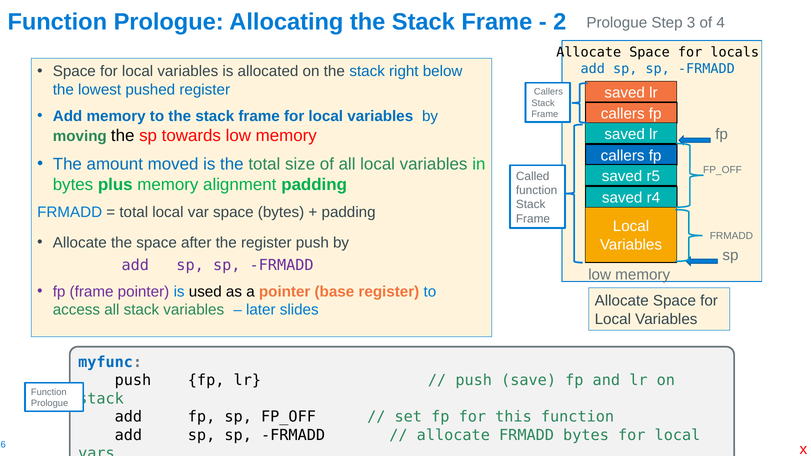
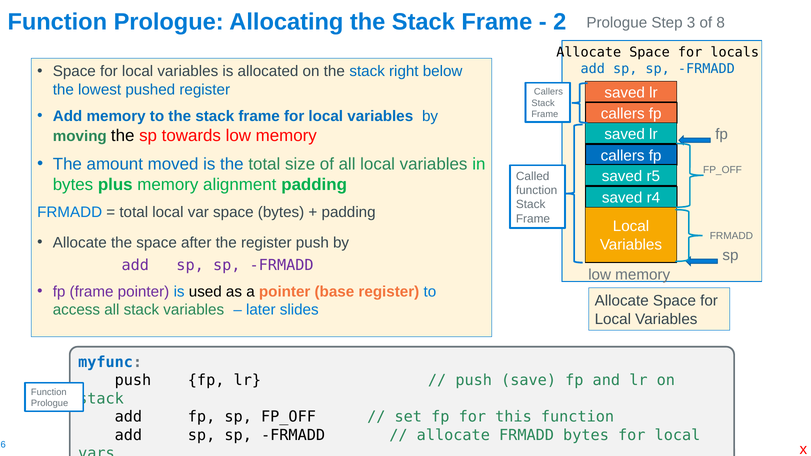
4: 4 -> 8
